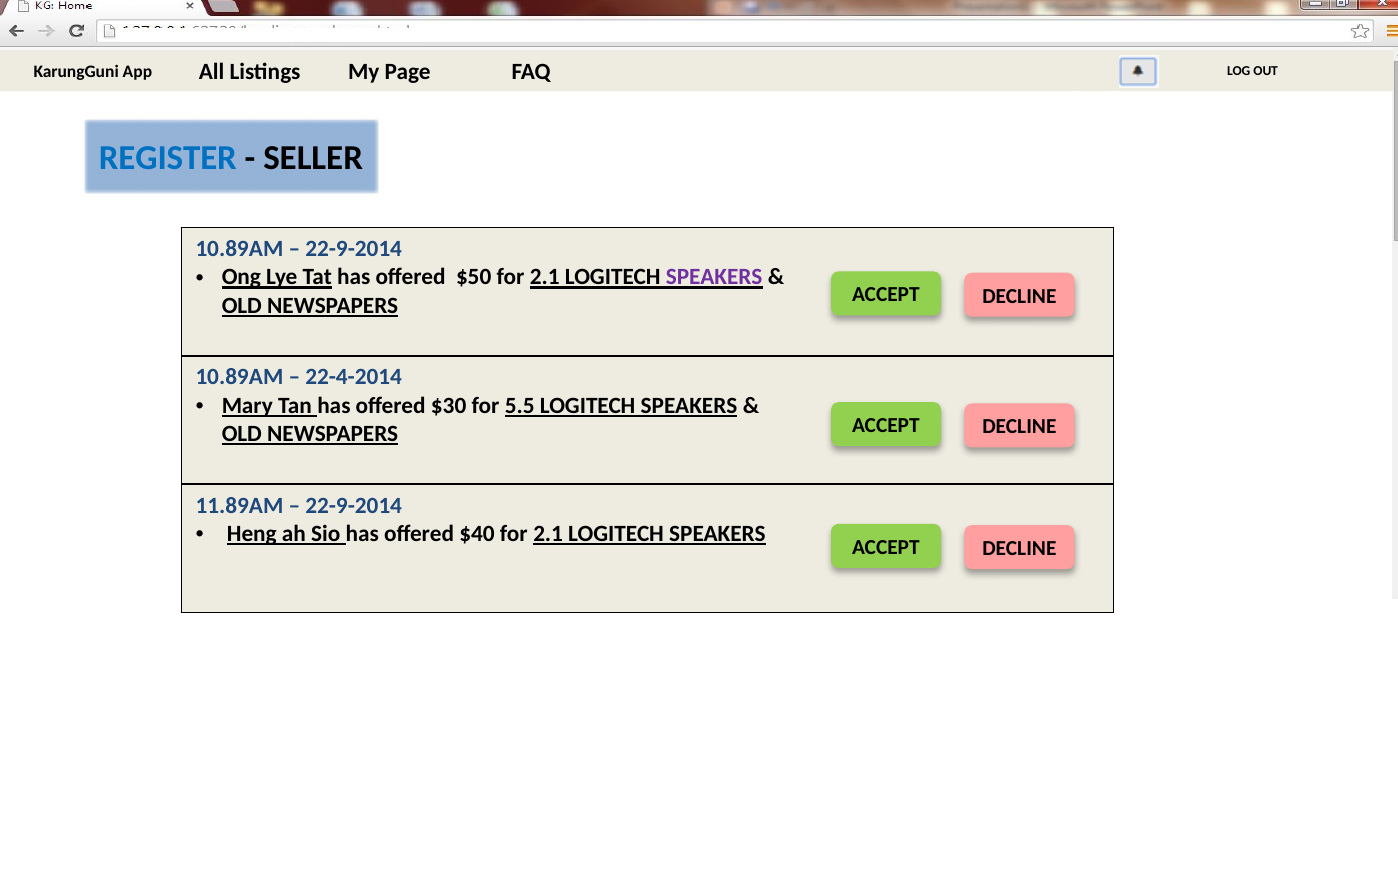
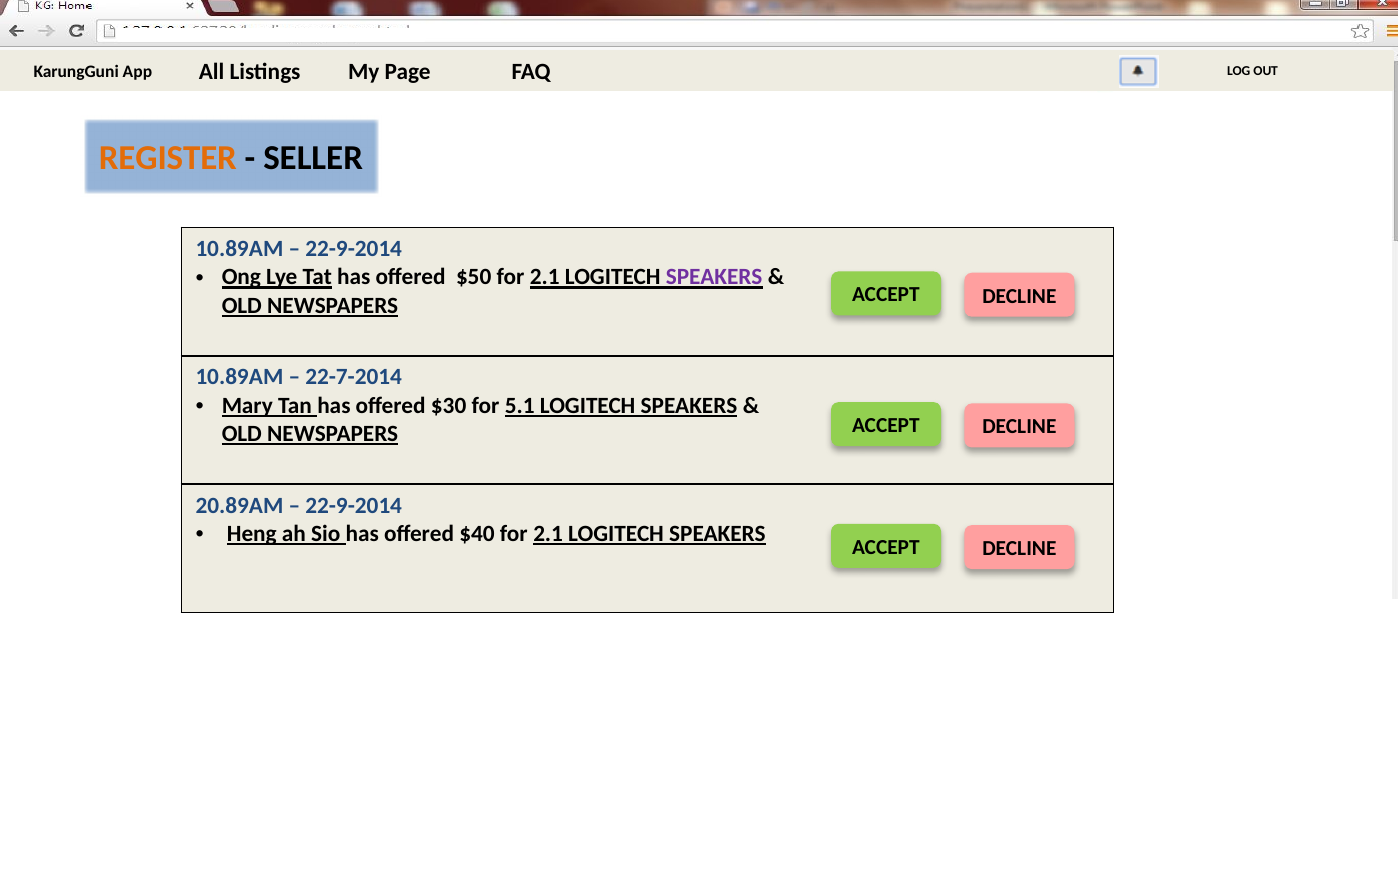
REGISTER colour: blue -> orange
22-4-2014: 22-4-2014 -> 22-7-2014
5.5: 5.5 -> 5.1
11.89AM: 11.89AM -> 20.89AM
